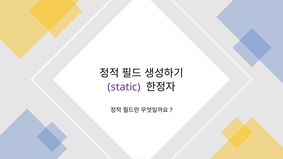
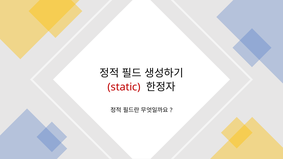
static colour: purple -> red
